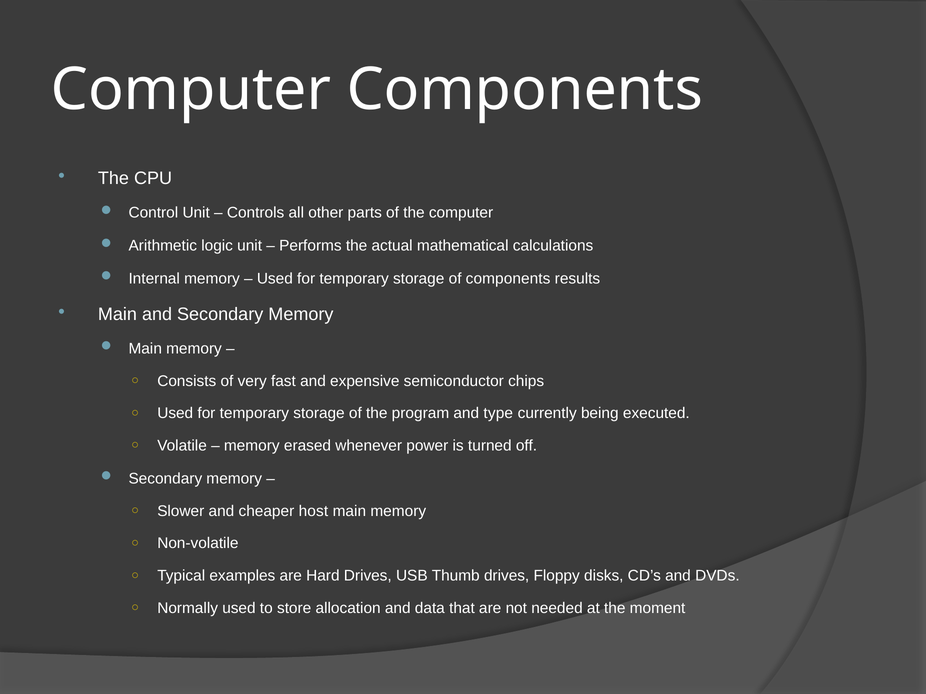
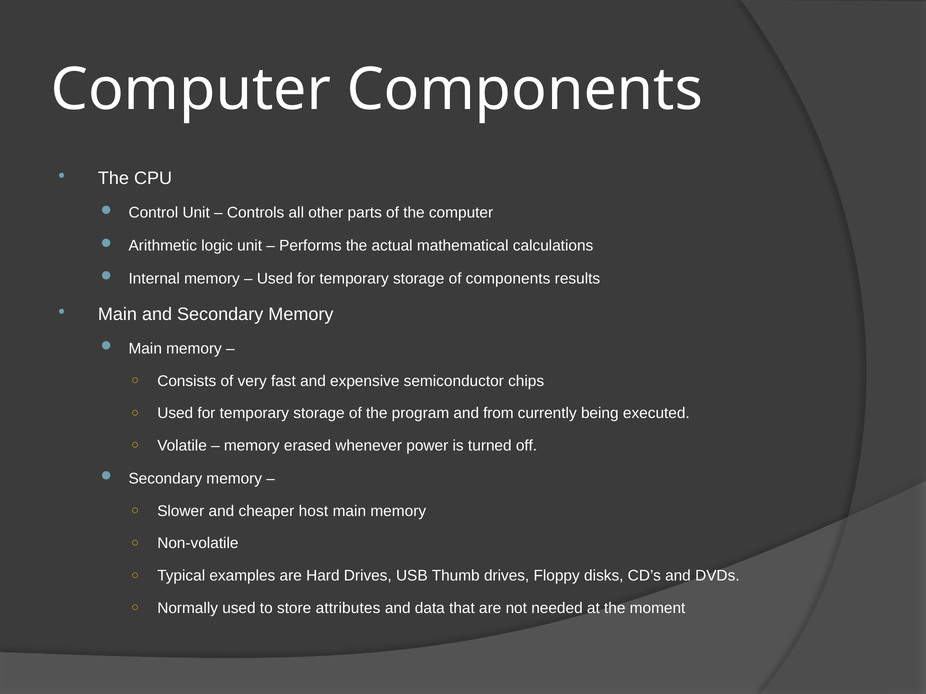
type: type -> from
allocation: allocation -> attributes
